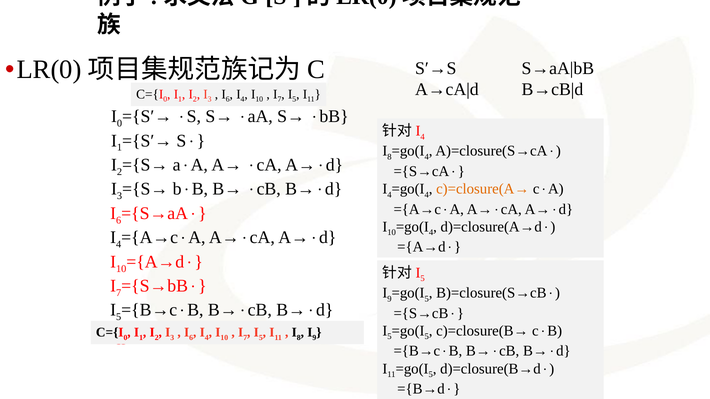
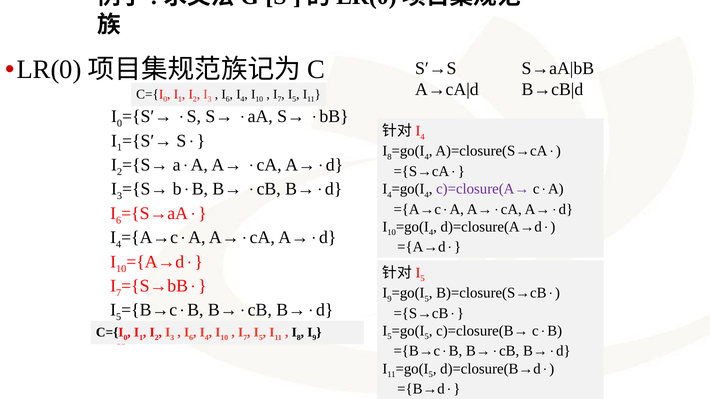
c)=closure(A→ colour: orange -> purple
